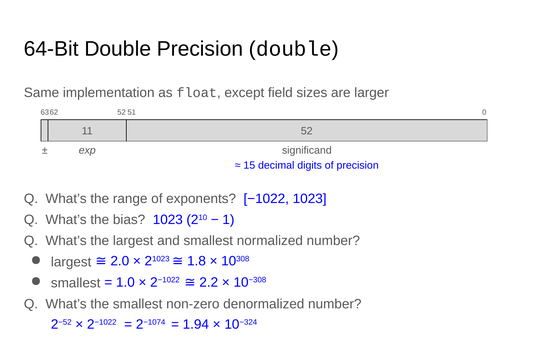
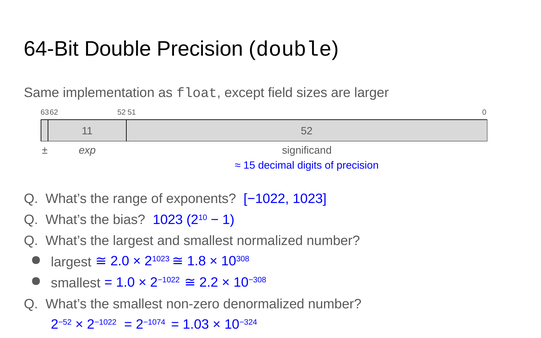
1.94: 1.94 -> 1.03
